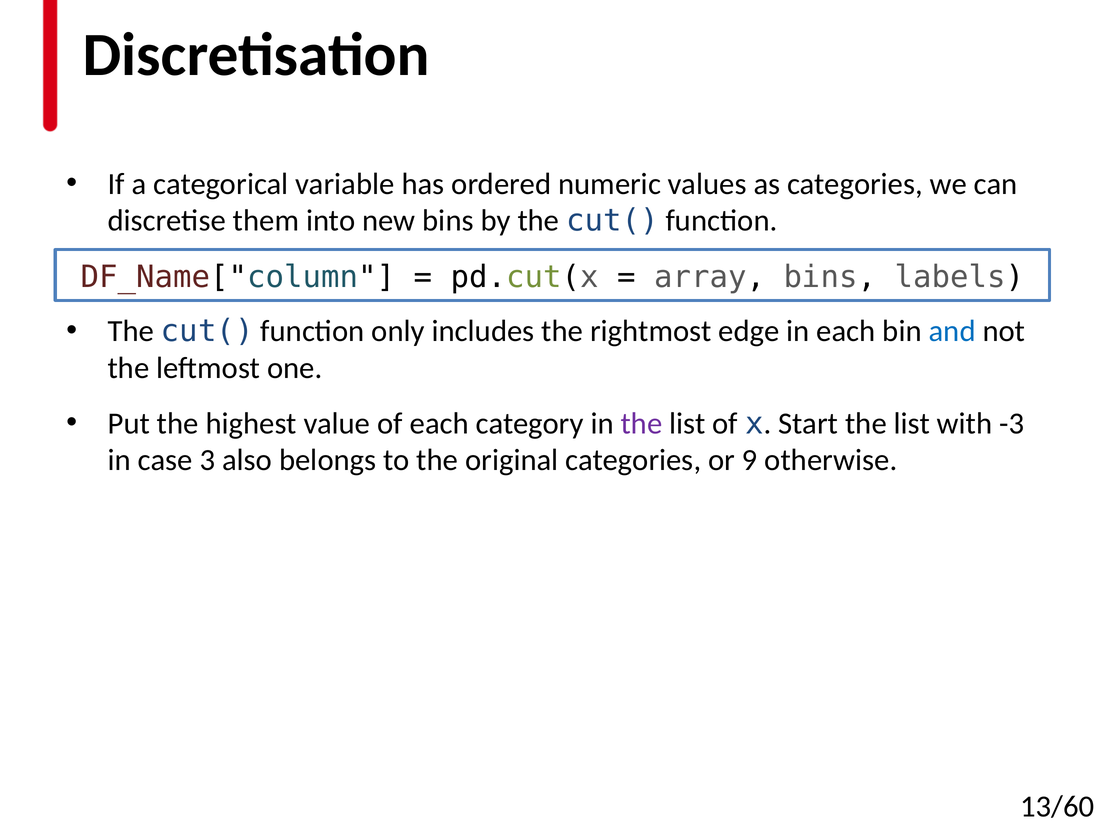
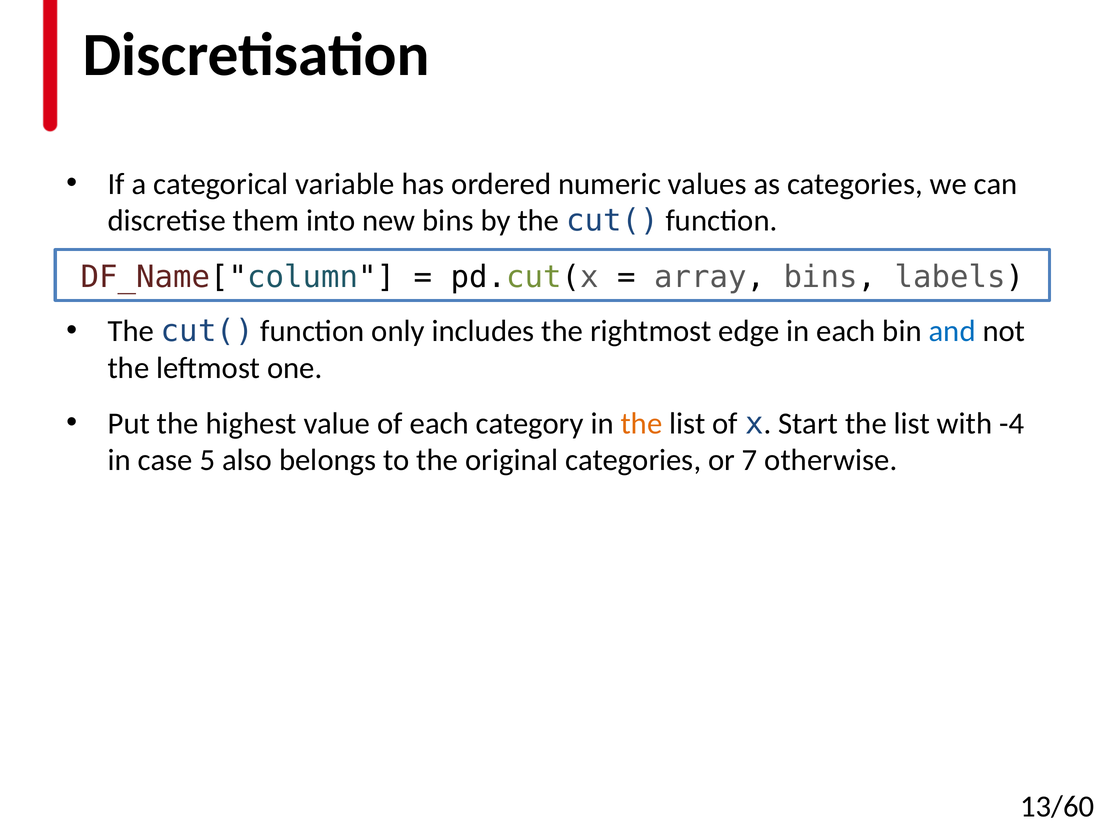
the at (642, 423) colour: purple -> orange
-3: -3 -> -4
3: 3 -> 5
9: 9 -> 7
